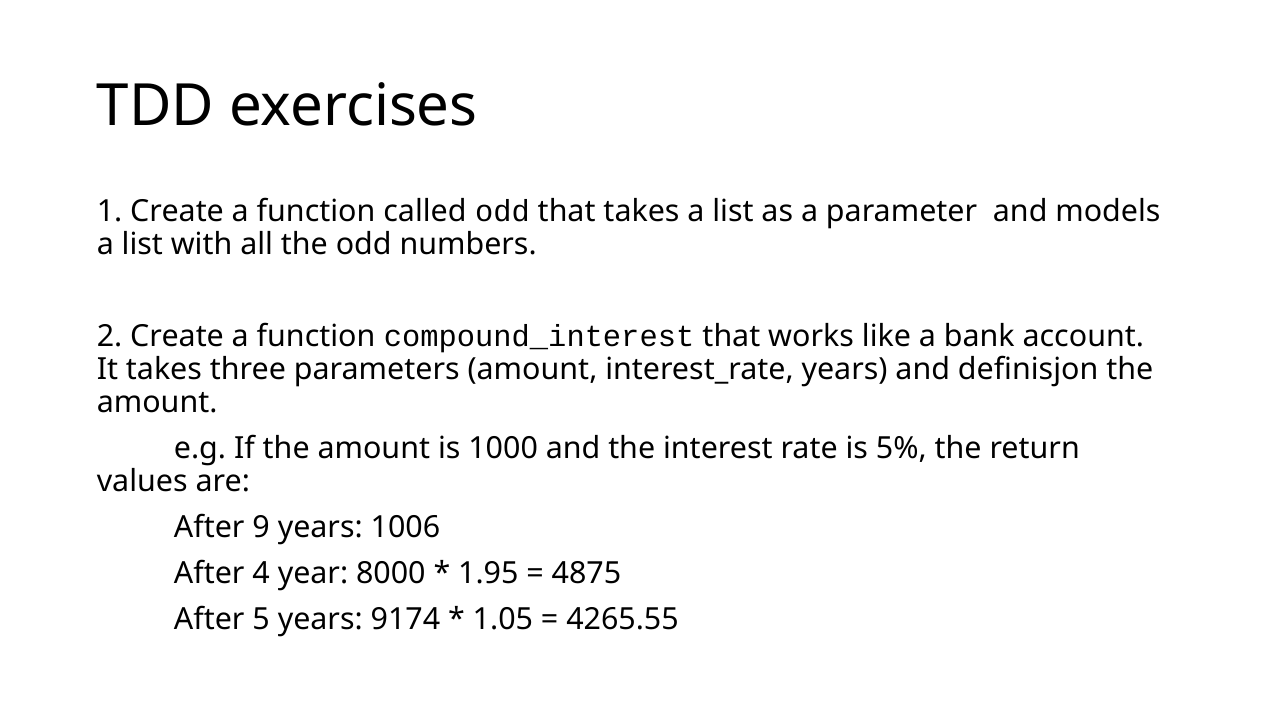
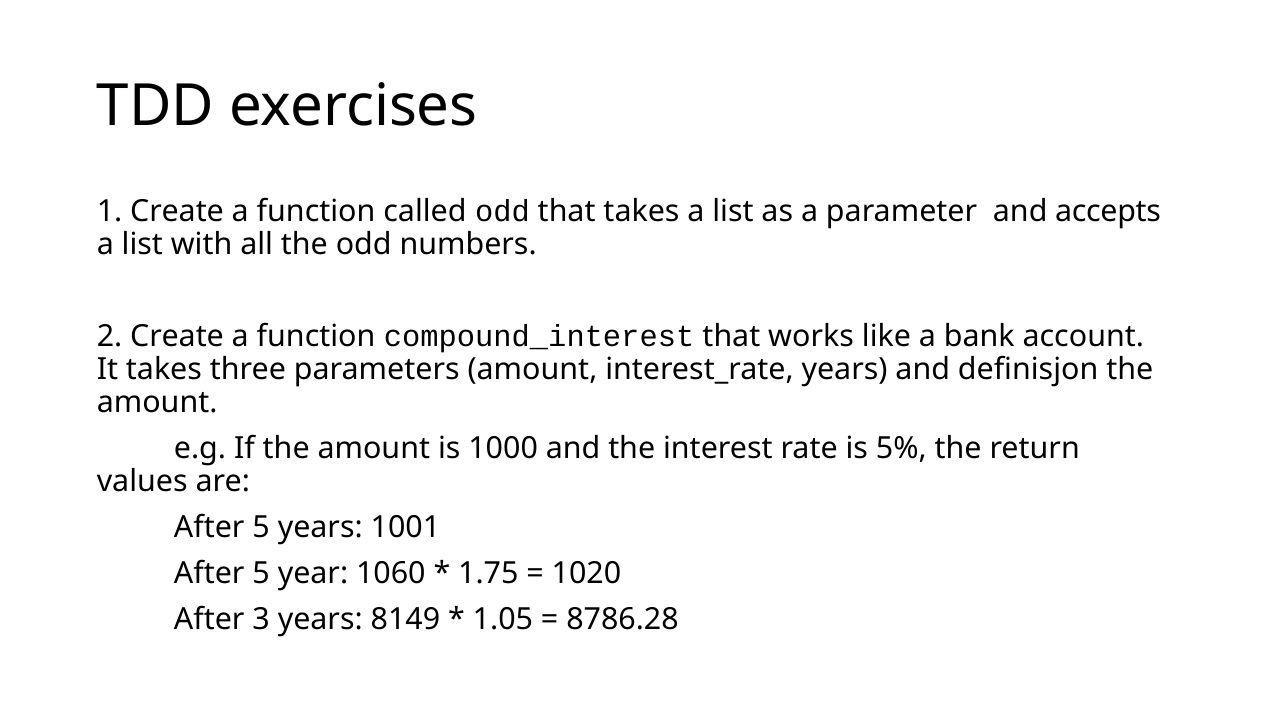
models: models -> accepts
9 at (261, 527): 9 -> 5
1006: 1006 -> 1001
4 at (261, 573): 4 -> 5
8000: 8000 -> 1060
1.95: 1.95 -> 1.75
4875: 4875 -> 1020
5: 5 -> 3
9174: 9174 -> 8149
4265.55: 4265.55 -> 8786.28
